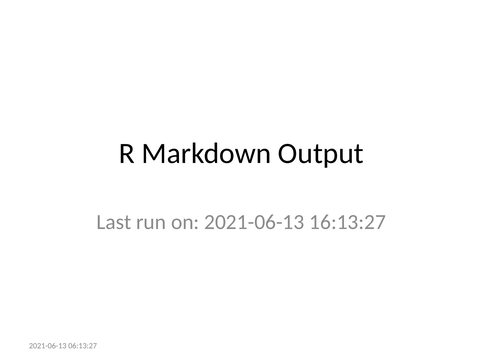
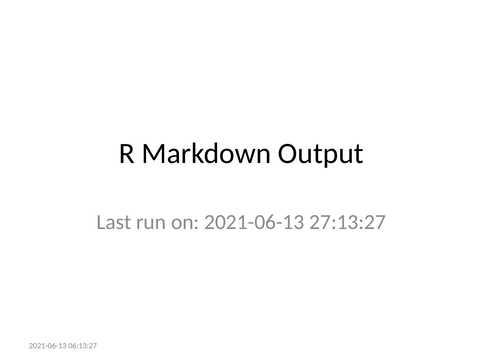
16:13:27: 16:13:27 -> 27:13:27
